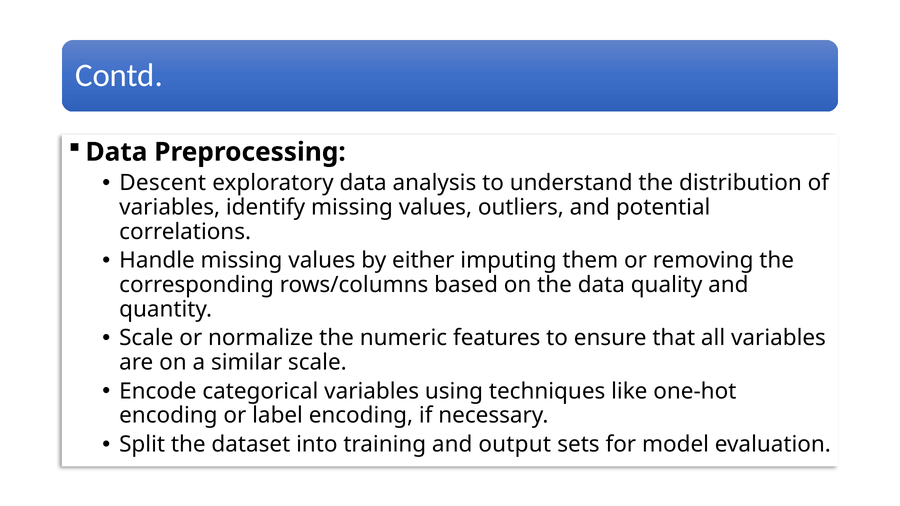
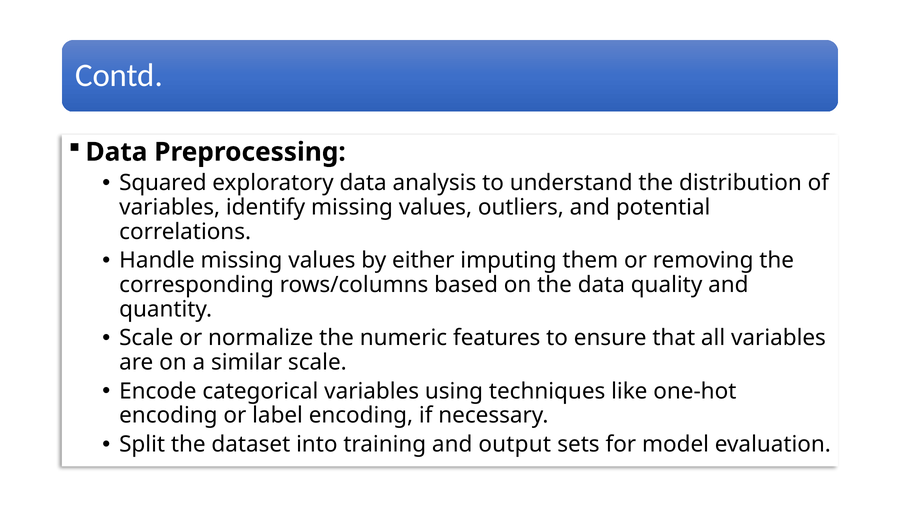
Descent: Descent -> Squared
